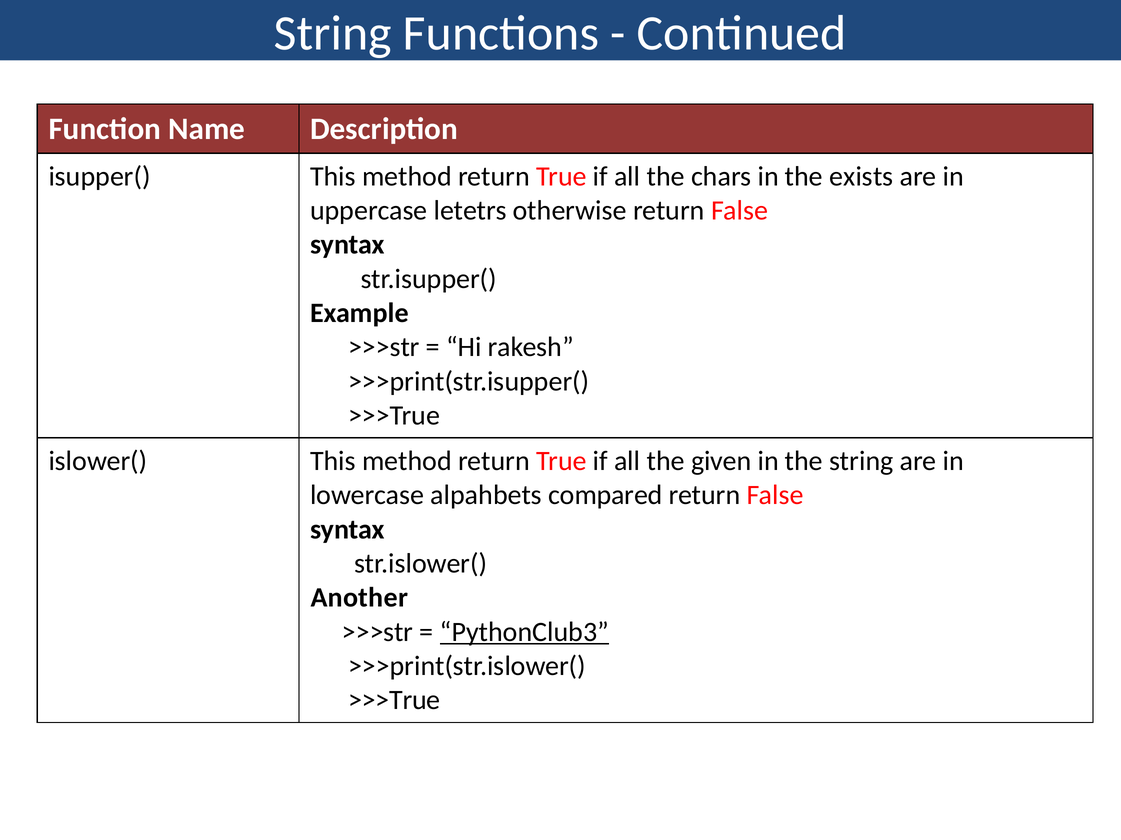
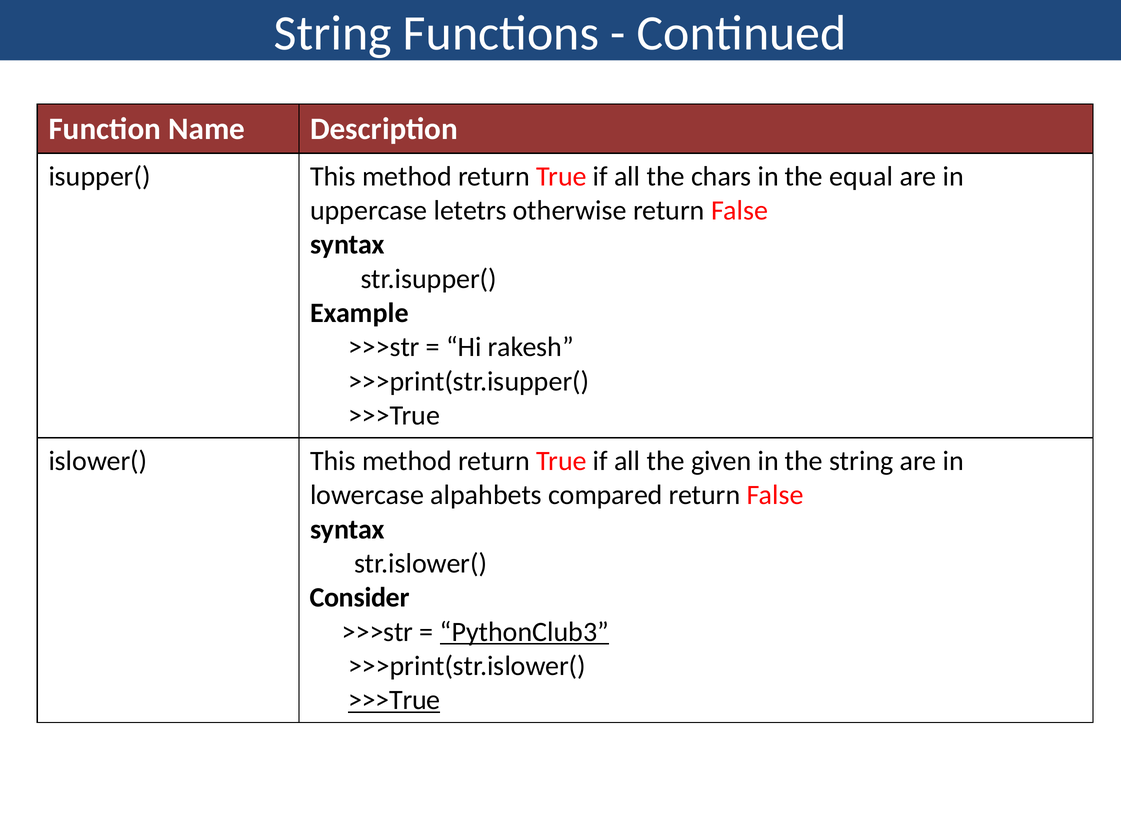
exists: exists -> equal
Another: Another -> Consider
>>>True at (394, 701) underline: none -> present
